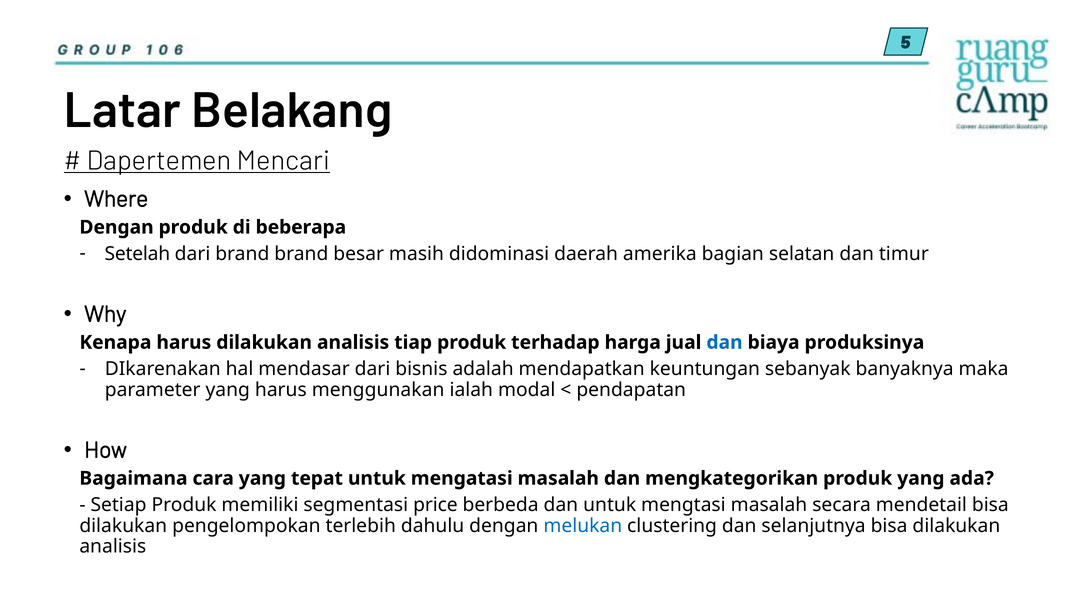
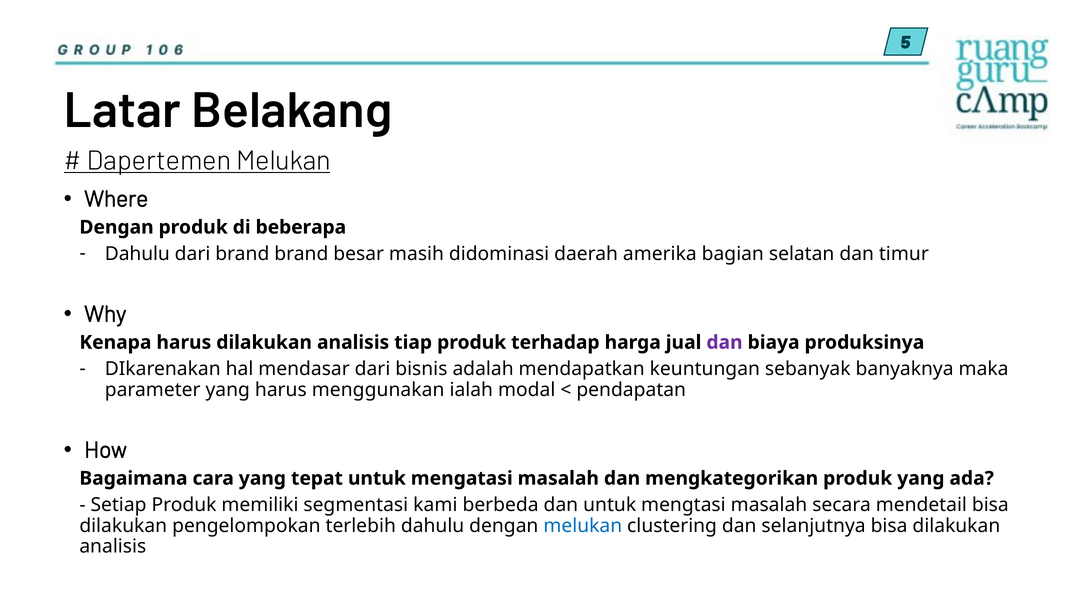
Dapertemen Mencari: Mencari -> Melukan
Setelah at (137, 254): Setelah -> Dahulu
dan at (725, 342) colour: blue -> purple
price: price -> kami
